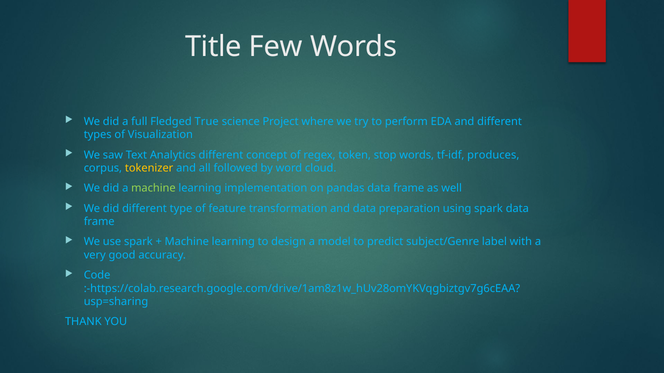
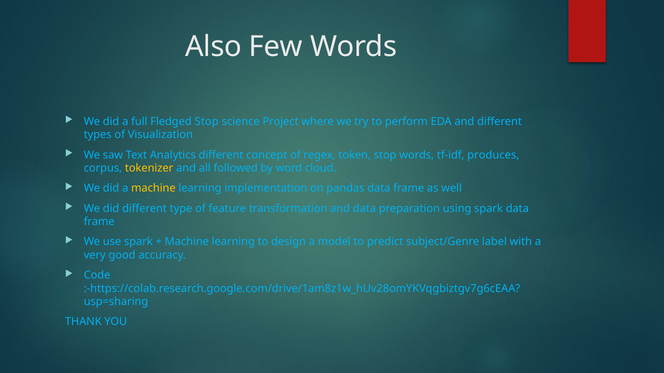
Title: Title -> Also
Fledged True: True -> Stop
machine at (153, 189) colour: light green -> yellow
